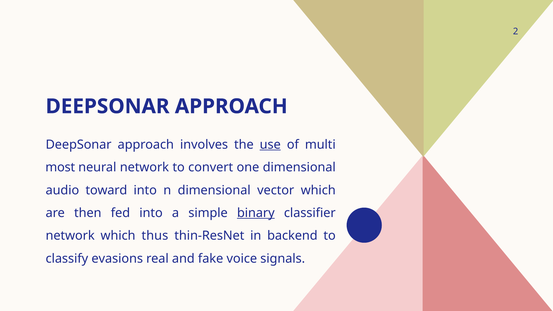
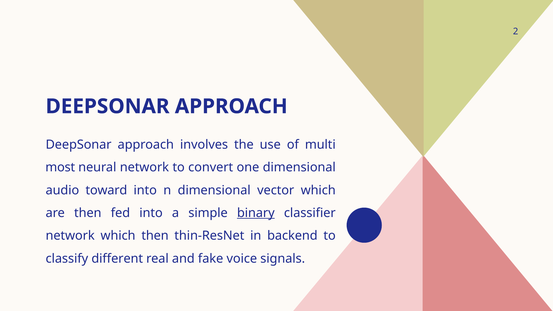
use underline: present -> none
which thus: thus -> then
evasions: evasions -> different
